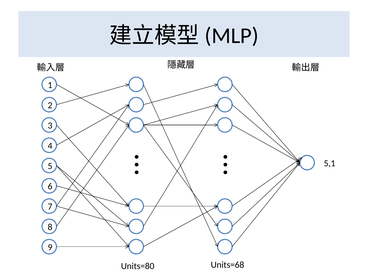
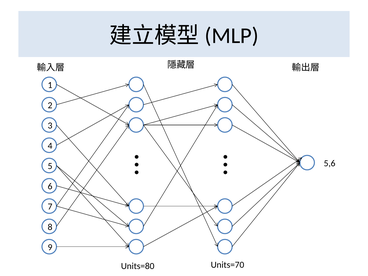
5,1: 5,1 -> 5,6
Units=68: Units=68 -> Units=70
